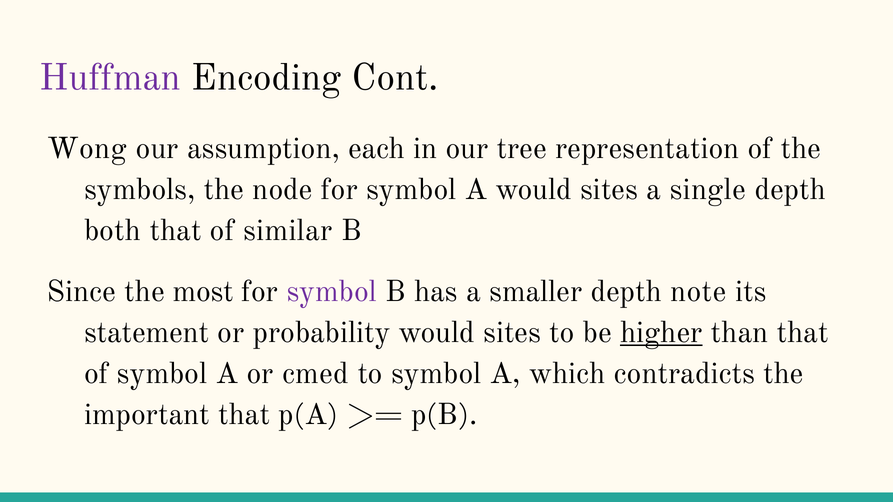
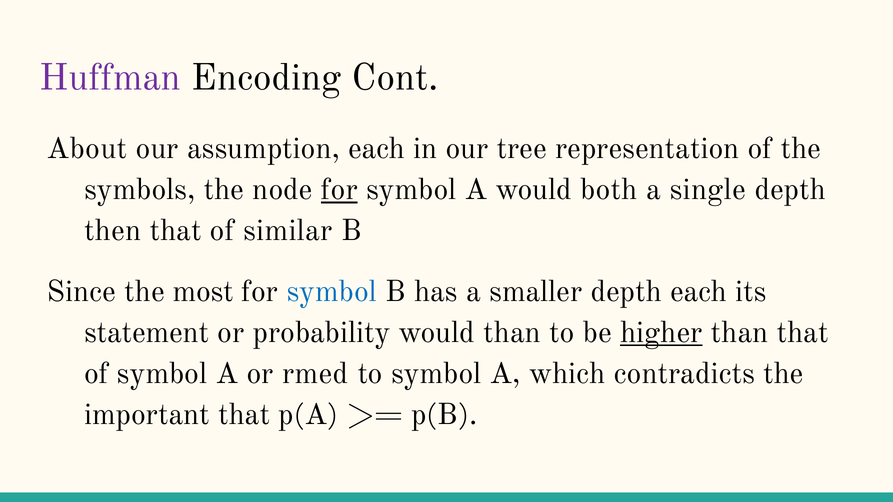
Wong: Wong -> About
for at (339, 190) underline: none -> present
A would sites: sites -> both
both: both -> then
symbol at (332, 292) colour: purple -> blue
depth note: note -> each
probability would sites: sites -> than
cmed: cmed -> rmed
